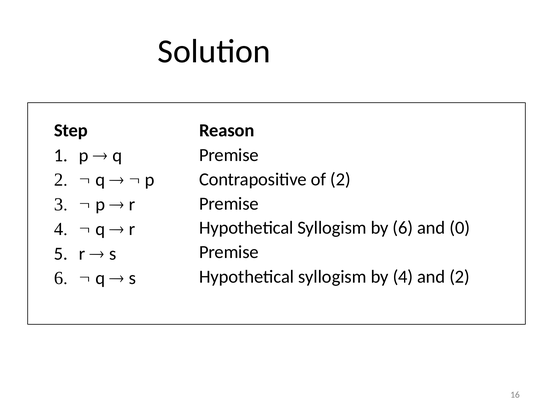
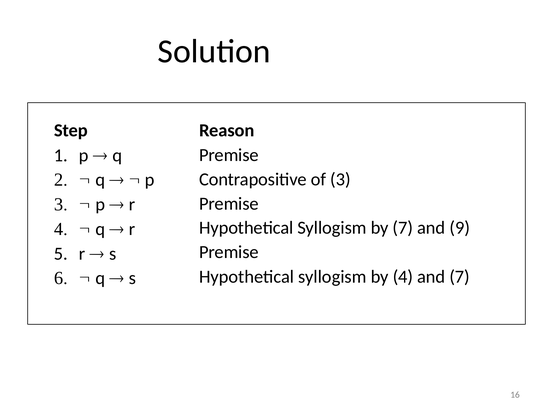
of 2: 2 -> 3
by 6: 6 -> 7
0: 0 -> 9
and 2: 2 -> 7
